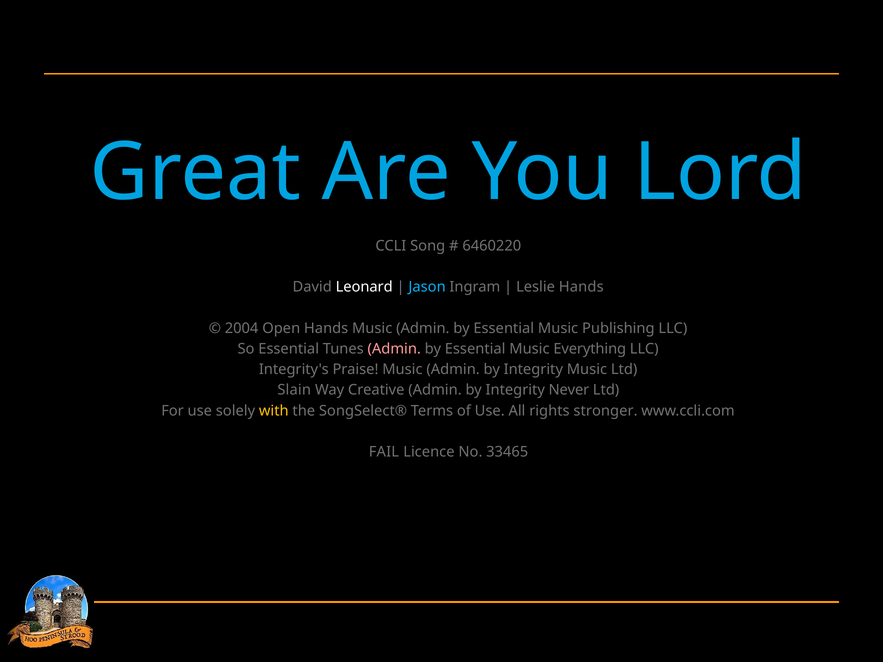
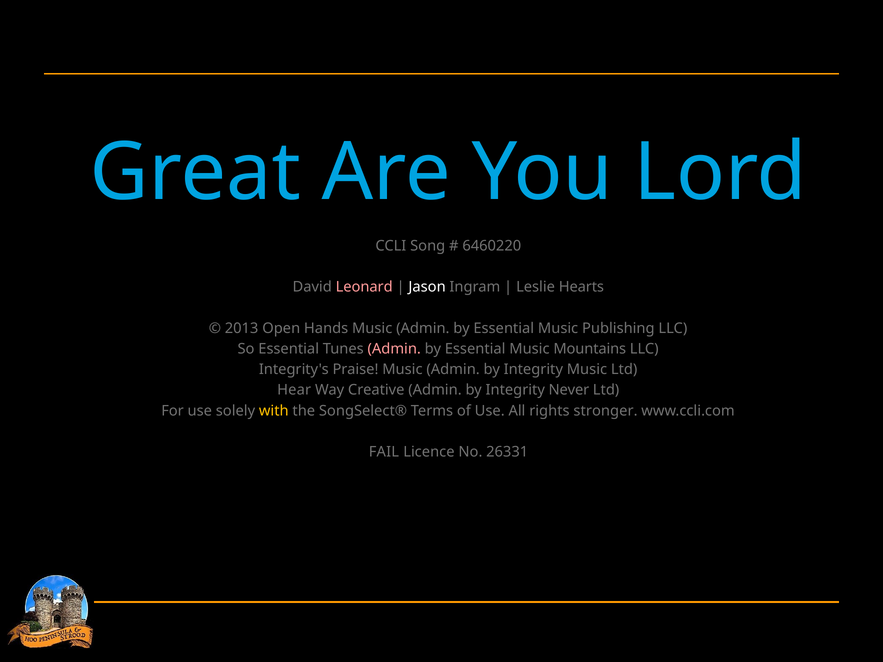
Leonard colour: white -> pink
Jason colour: light blue -> white
Leslie Hands: Hands -> Hearts
2004: 2004 -> 2013
Everything: Everything -> Mountains
Slain: Slain -> Hear
33465: 33465 -> 26331
